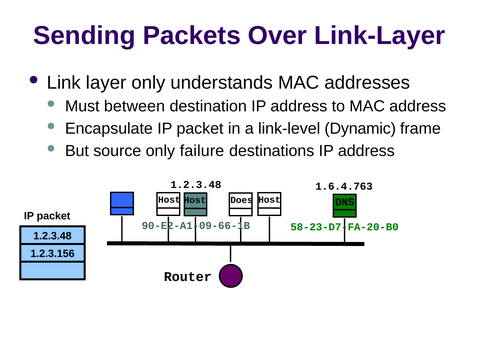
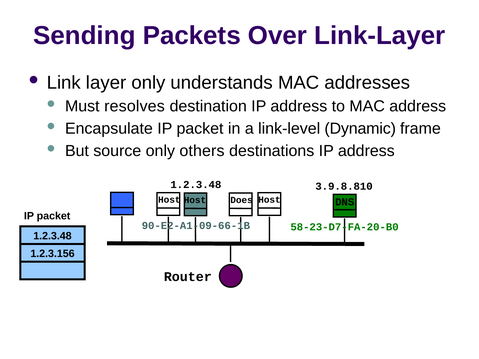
between: between -> resolves
failure: failure -> others
1.6.4.763: 1.6.4.763 -> 3.9.8.810
